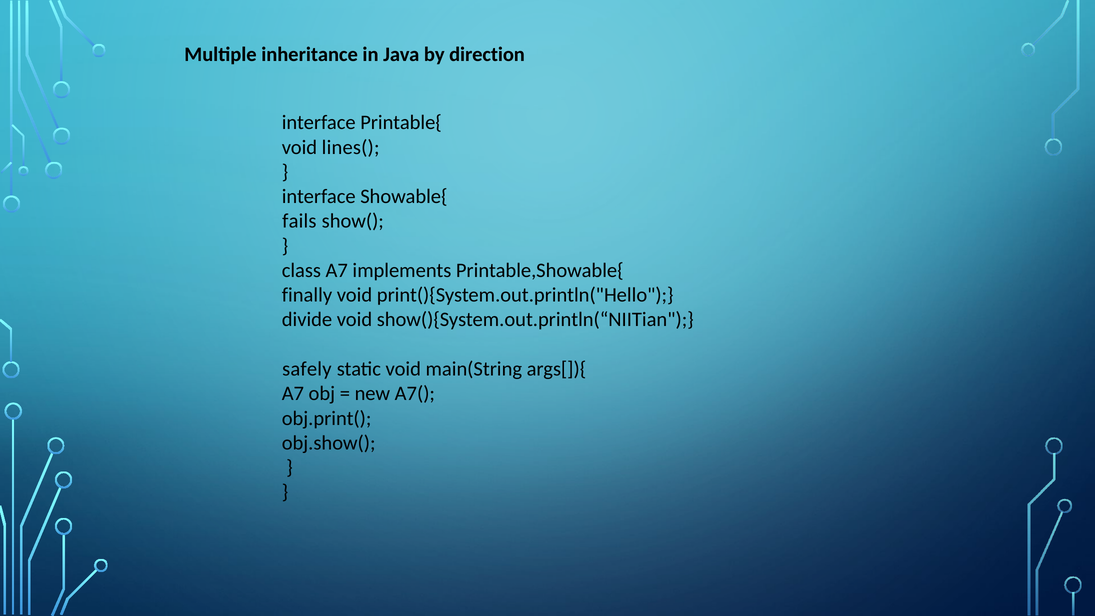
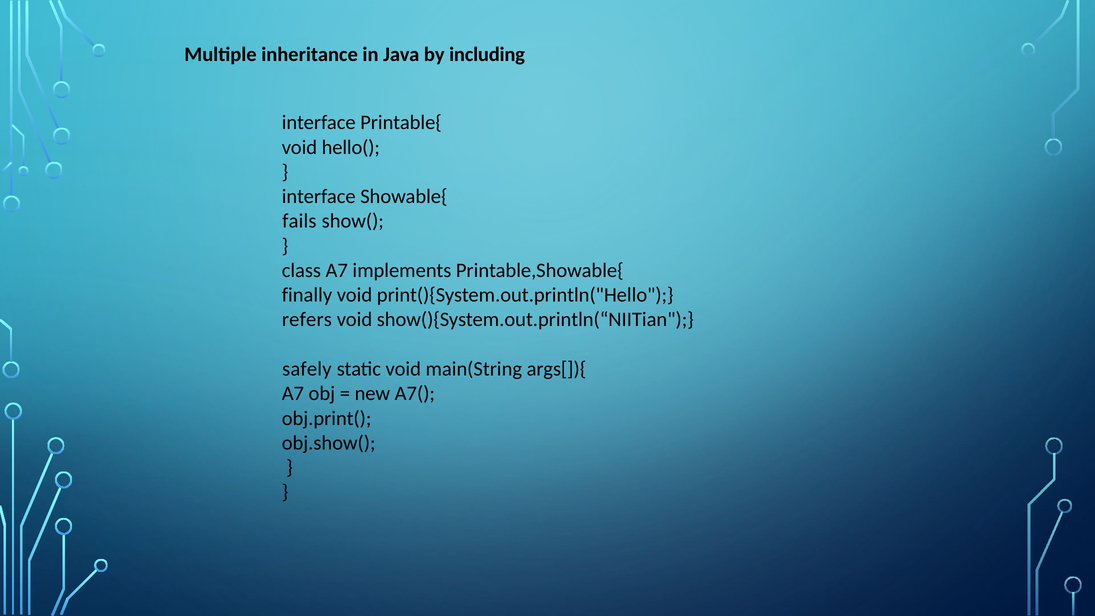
direction: direction -> including
lines(: lines( -> hello(
divide: divide -> refers
